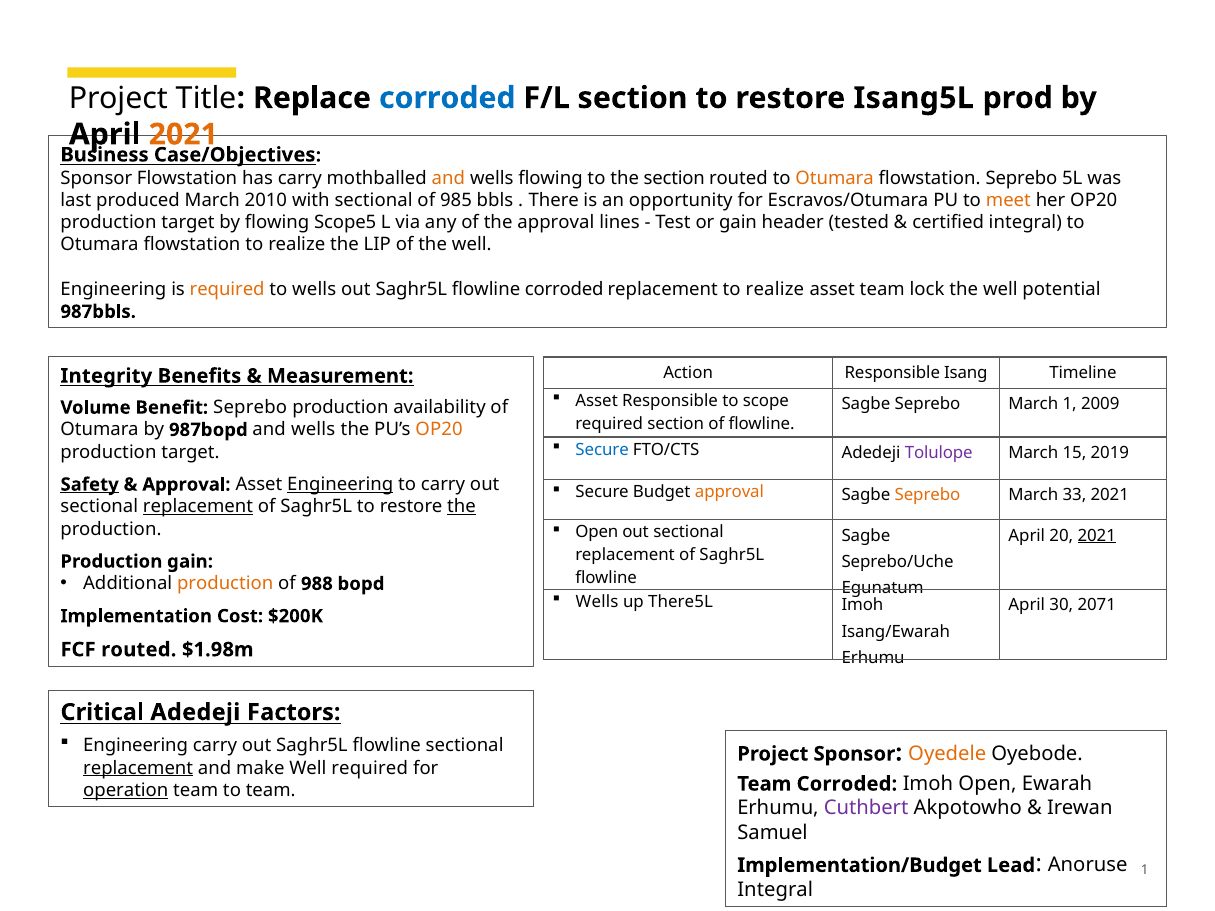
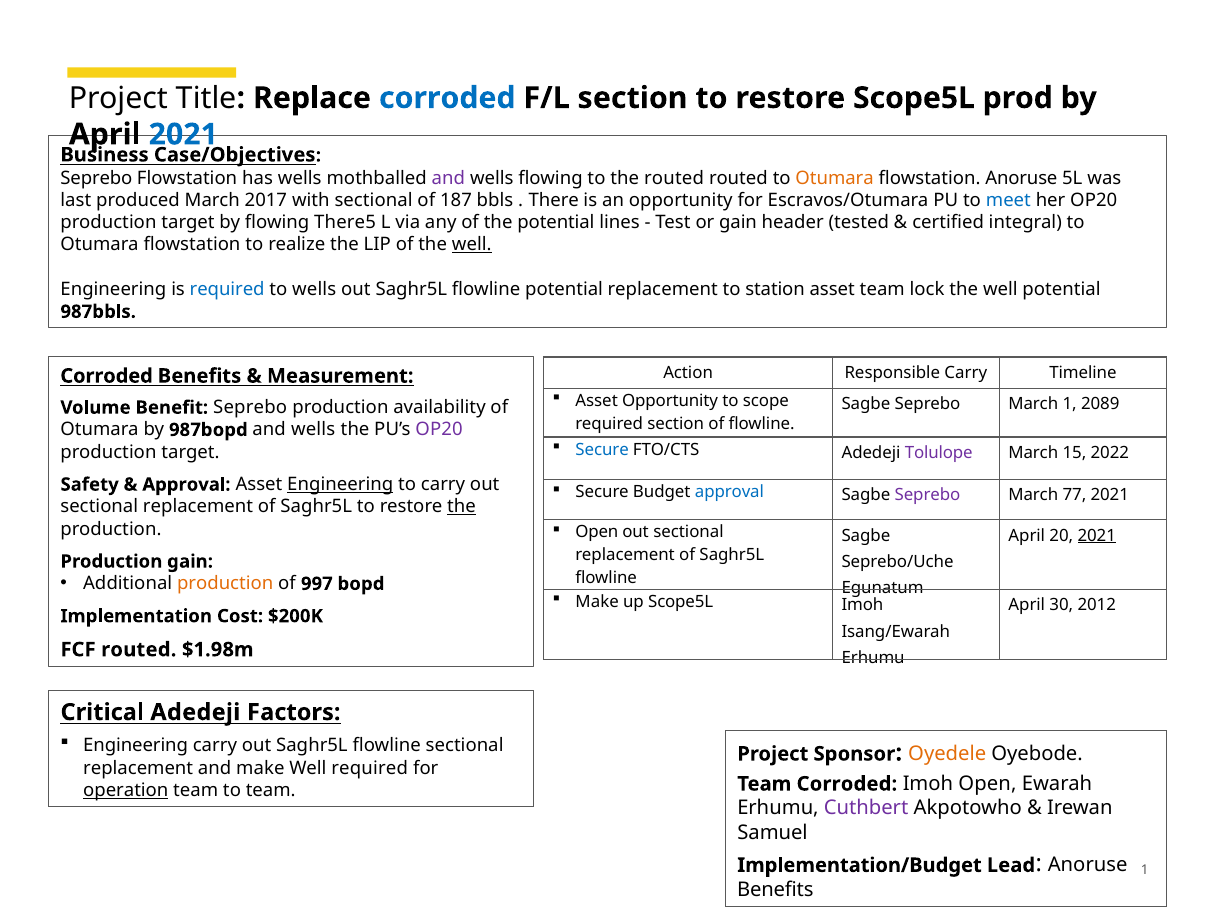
restore Isang5L: Isang5L -> Scope5L
2021 at (183, 134) colour: orange -> blue
Sponsor at (96, 178): Sponsor -> Seprebo
has carry: carry -> wells
and at (448, 178) colour: orange -> purple
the section: section -> routed
flowstation Seprebo: Seprebo -> Anoruse
2010: 2010 -> 2017
985: 985 -> 187
meet colour: orange -> blue
Scope5: Scope5 -> There5
the approval: approval -> potential
well at (472, 245) underline: none -> present
required at (227, 289) colour: orange -> blue
flowline corroded: corroded -> potential
replacement to realize: realize -> station
Responsible Isang: Isang -> Carry
Integrity at (106, 376): Integrity -> Corroded
Asset Responsible: Responsible -> Opportunity
2009: 2009 -> 2089
OP20 at (439, 430) colour: orange -> purple
2019: 2019 -> 2022
Safety underline: present -> none
approval at (729, 492) colour: orange -> blue
Seprebo at (928, 496) colour: orange -> purple
33: 33 -> 77
replacement at (198, 507) underline: present -> none
988: 988 -> 997
Wells at (597, 602): Wells -> Make
up There5L: There5L -> Scope5L
2071: 2071 -> 2012
replacement at (138, 768) underline: present -> none
Integral at (775, 890): Integral -> Benefits
